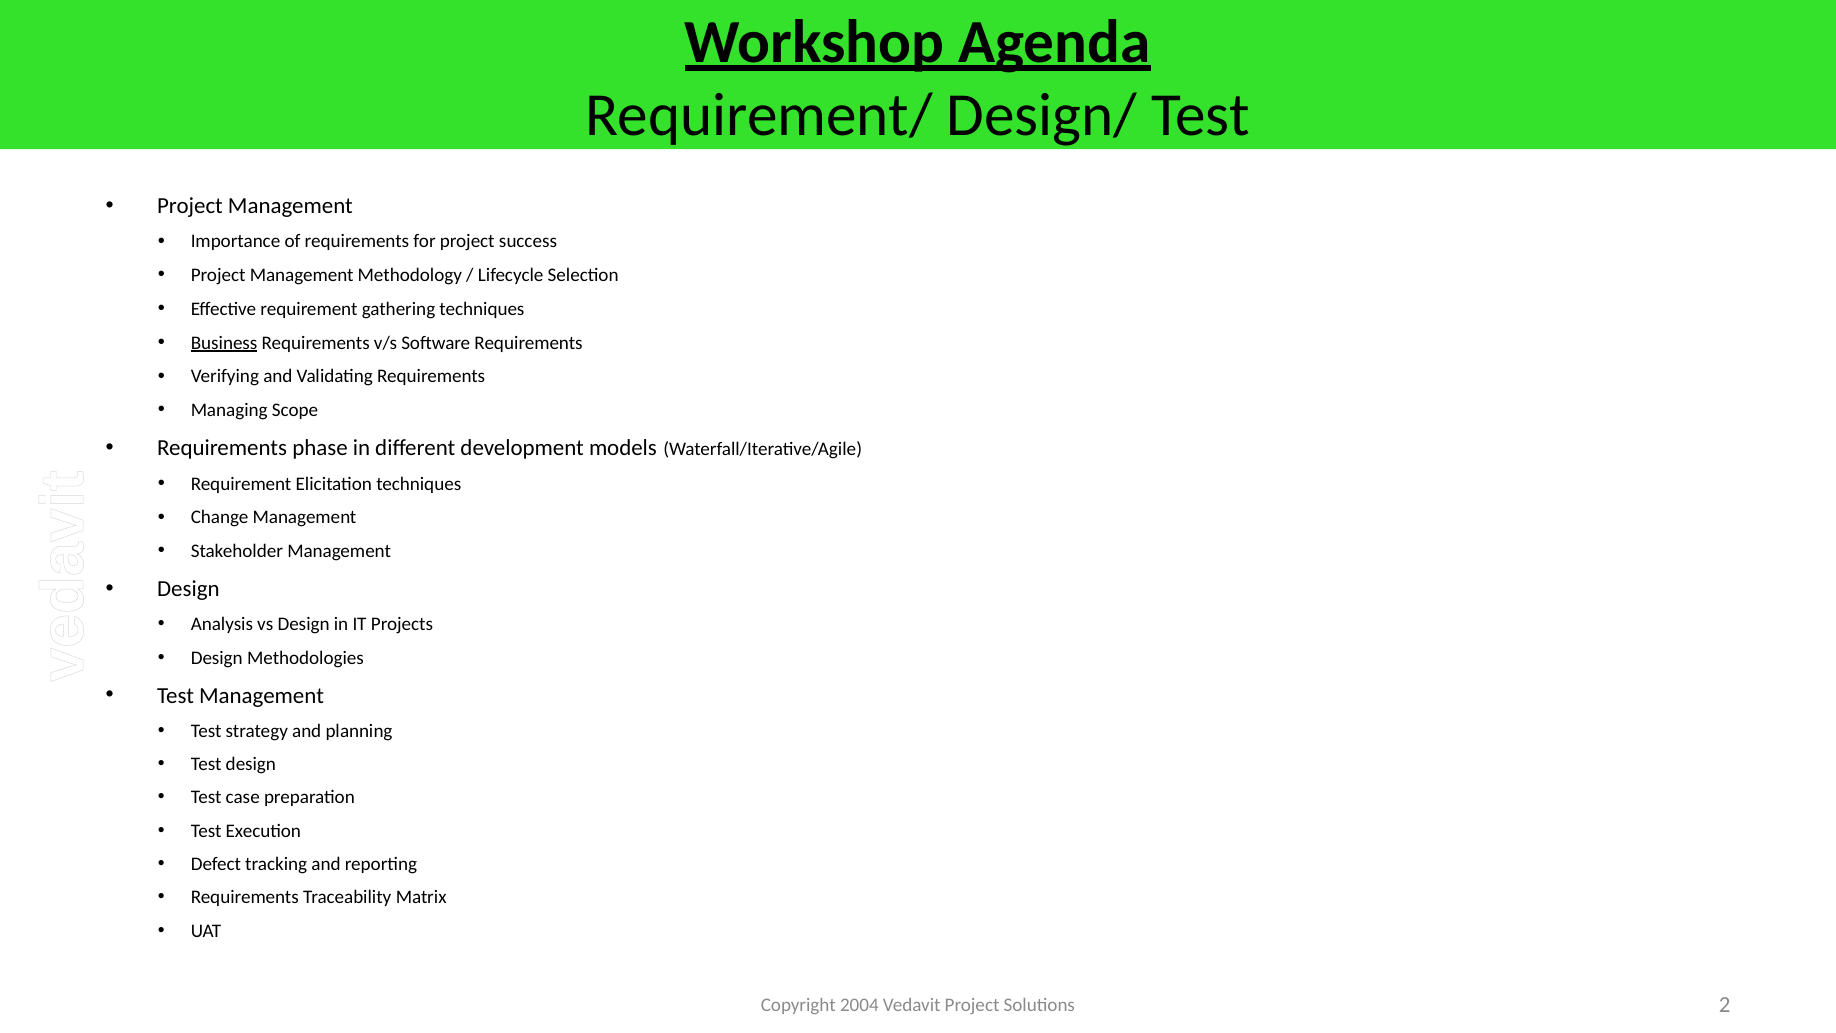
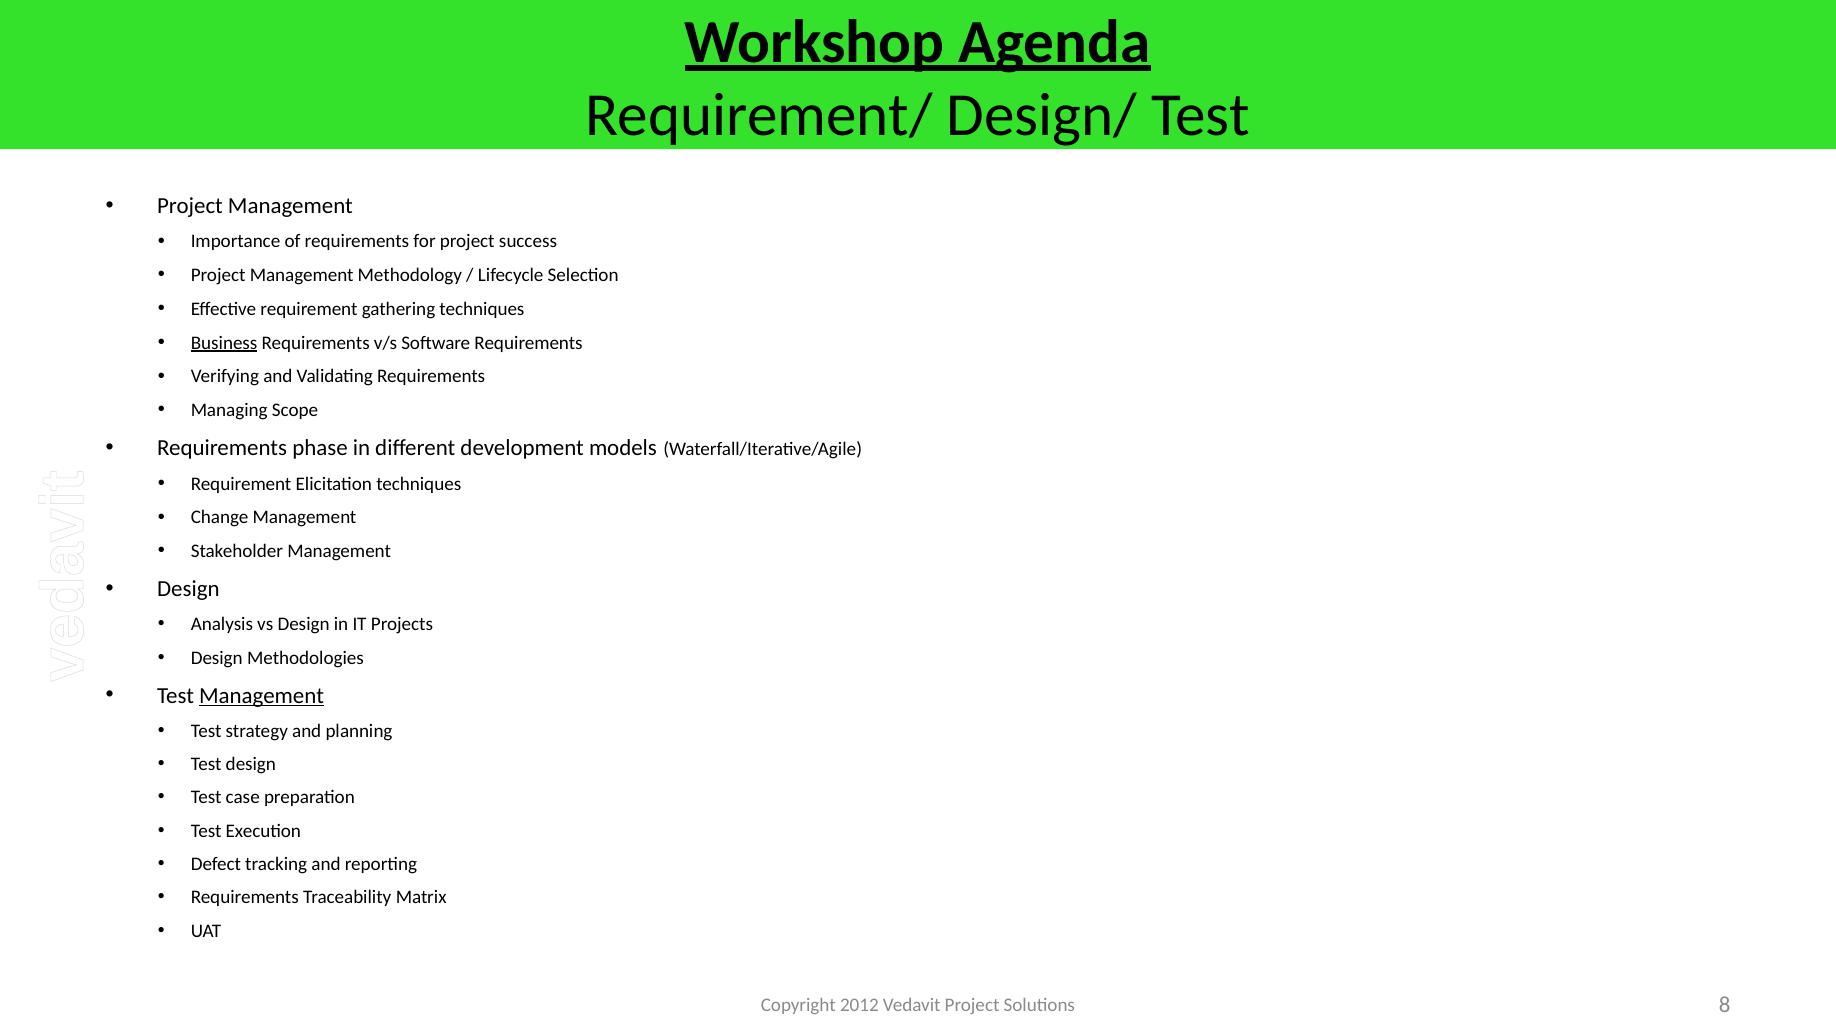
Management at (262, 695) underline: none -> present
2004: 2004 -> 2012
2: 2 -> 8
